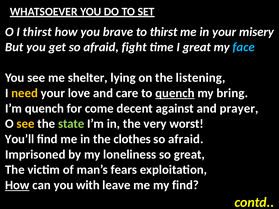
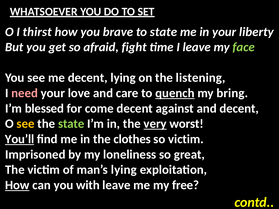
to thirst: thirst -> state
misery: misery -> liberty
I great: great -> leave
face colour: light blue -> light green
me shelter: shelter -> decent
need colour: yellow -> pink
I’m quench: quench -> blessed
and prayer: prayer -> decent
very underline: none -> present
You’ll underline: none -> present
afraid at (186, 139): afraid -> victim
man’s fears: fears -> lying
my find: find -> free
